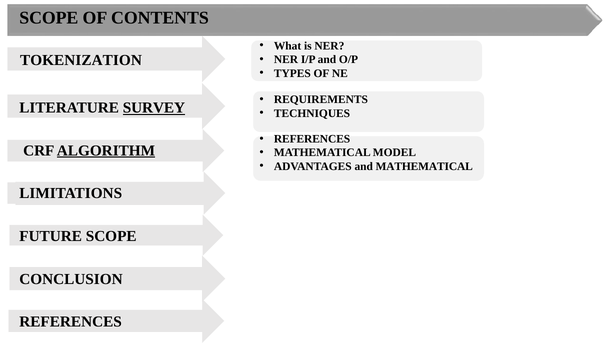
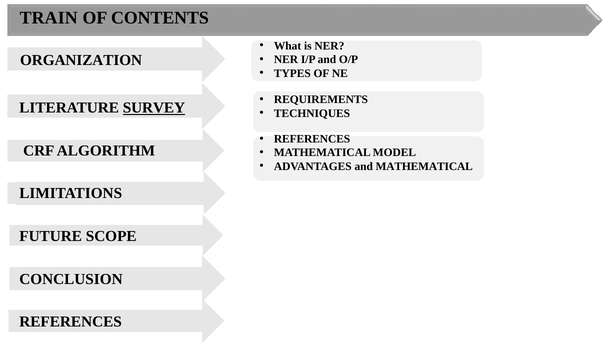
SCOPE at (49, 18): SCOPE -> TRAIN
TOKENIZATION: TOKENIZATION -> ORGANIZATION
ALGORITHM underline: present -> none
